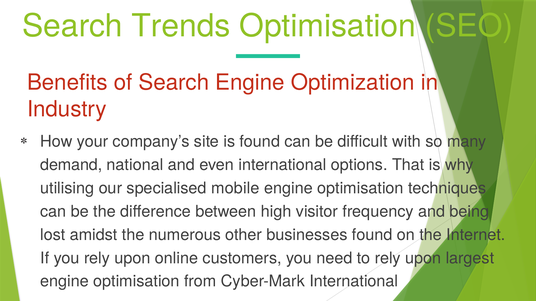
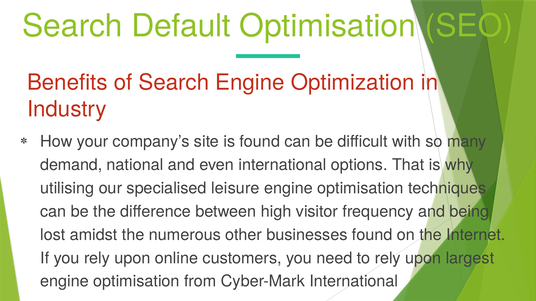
Trends: Trends -> Default
mobile: mobile -> leisure
